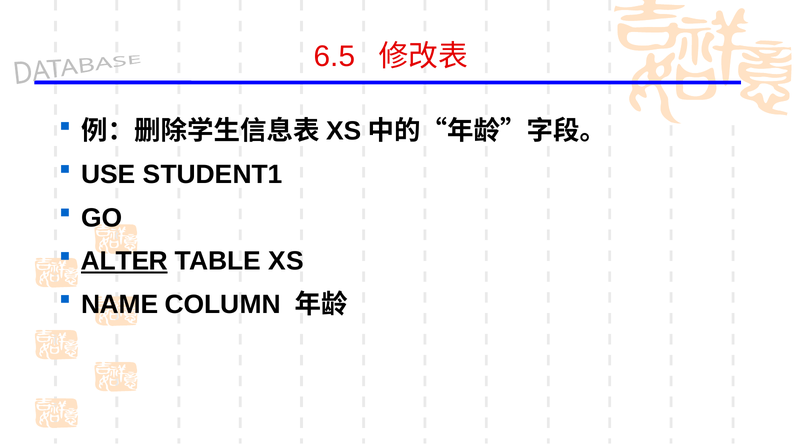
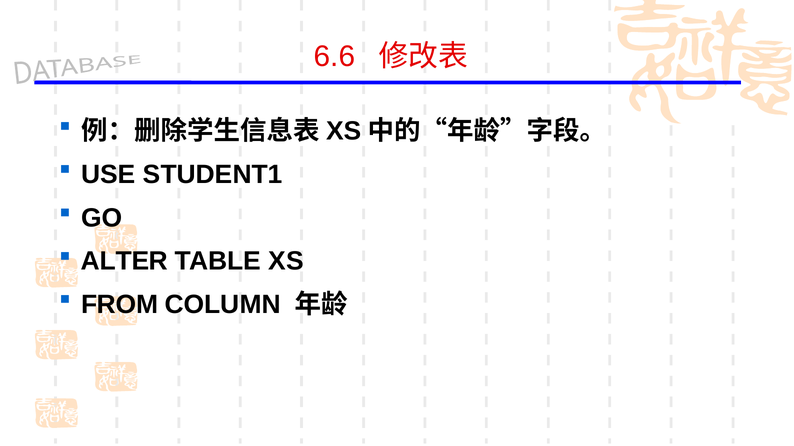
6.5: 6.5 -> 6.6
ALTER underline: present -> none
NAME: NAME -> FROM
